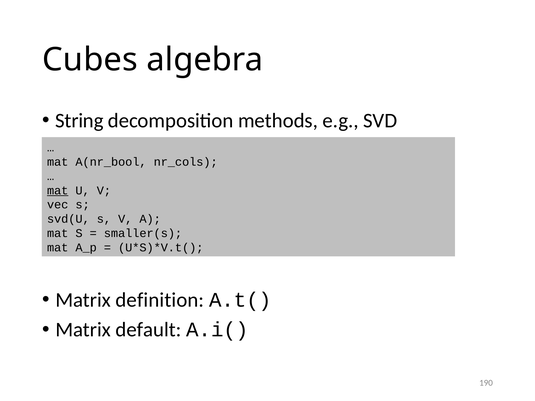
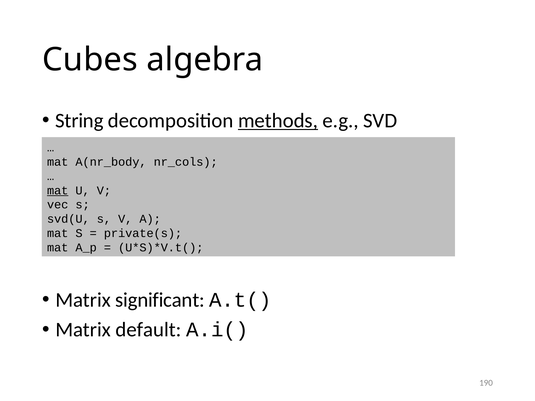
methods underline: none -> present
A(nr_bool: A(nr_bool -> A(nr_body
smaller(s: smaller(s -> private(s
definition: definition -> significant
